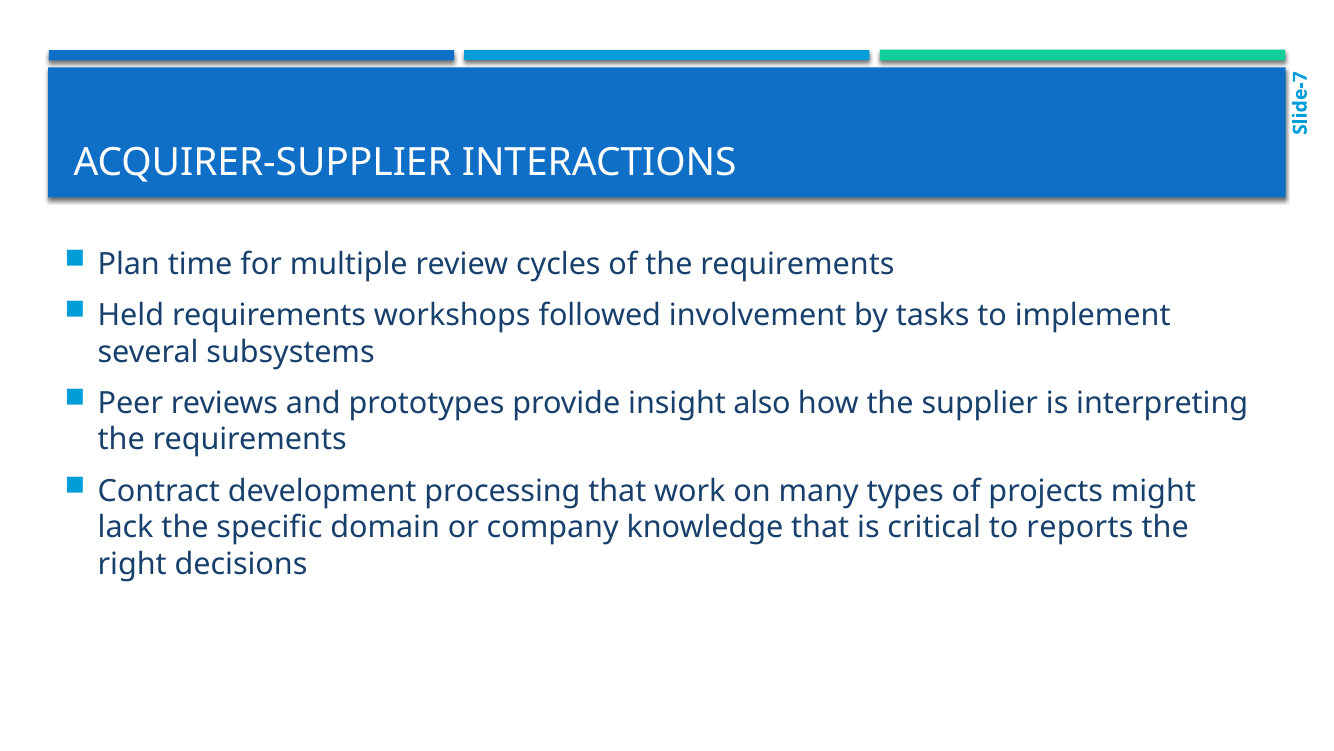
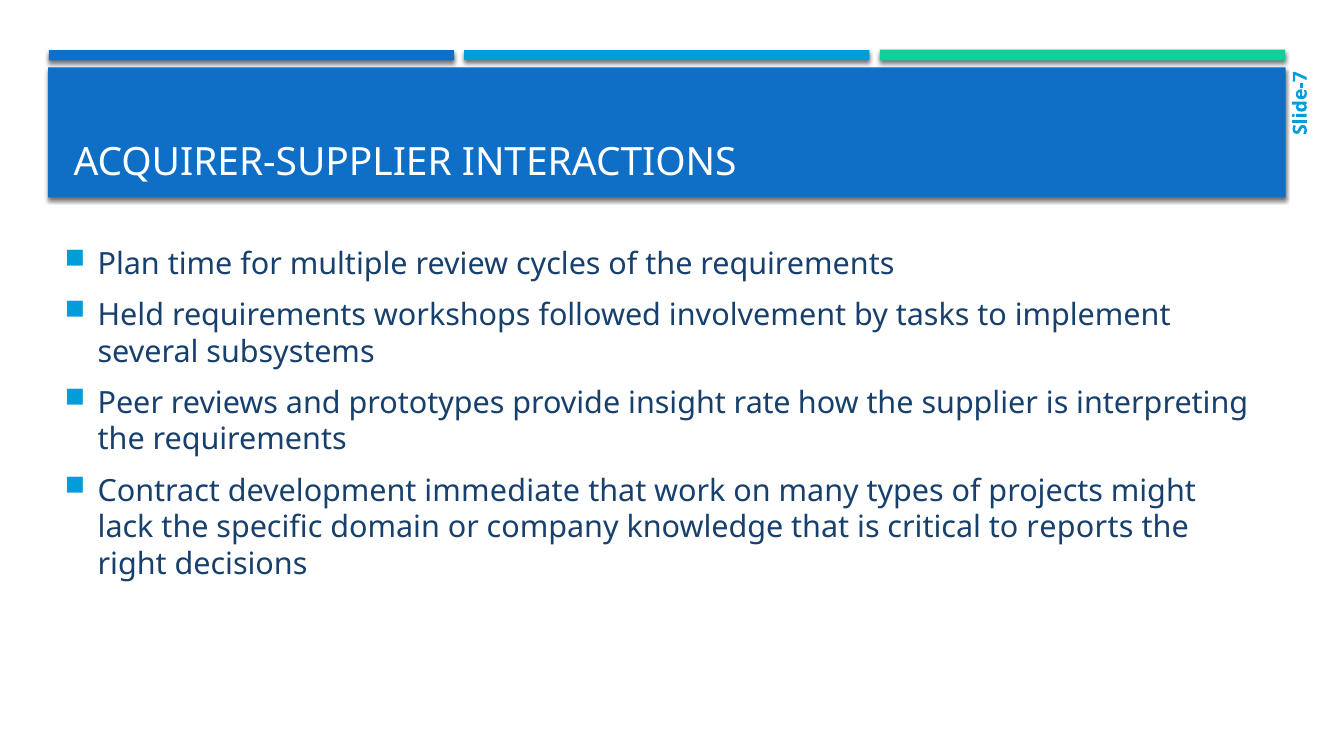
also: also -> rate
processing: processing -> immediate
